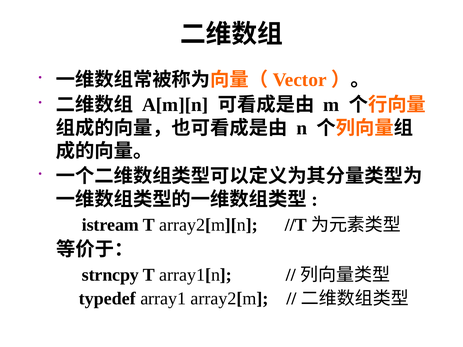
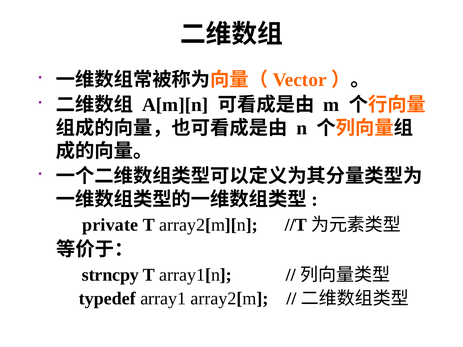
istream: istream -> private
